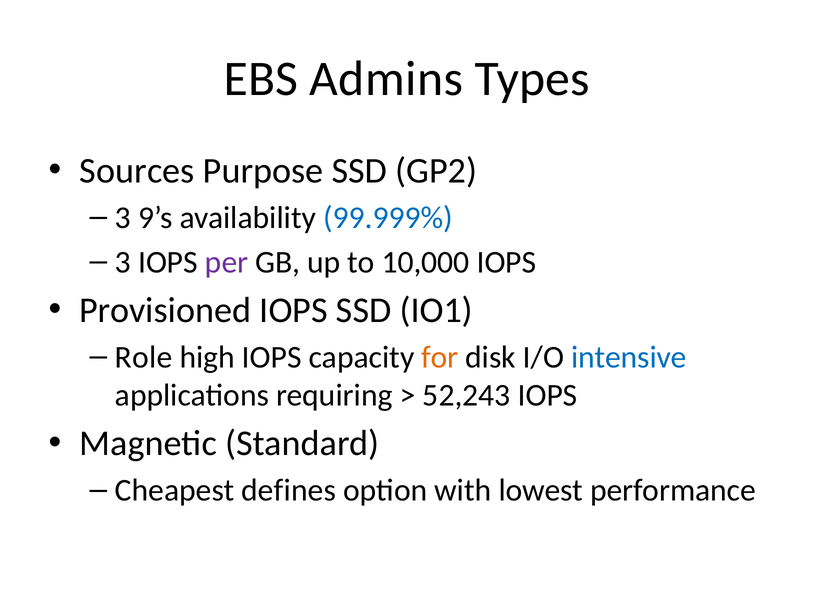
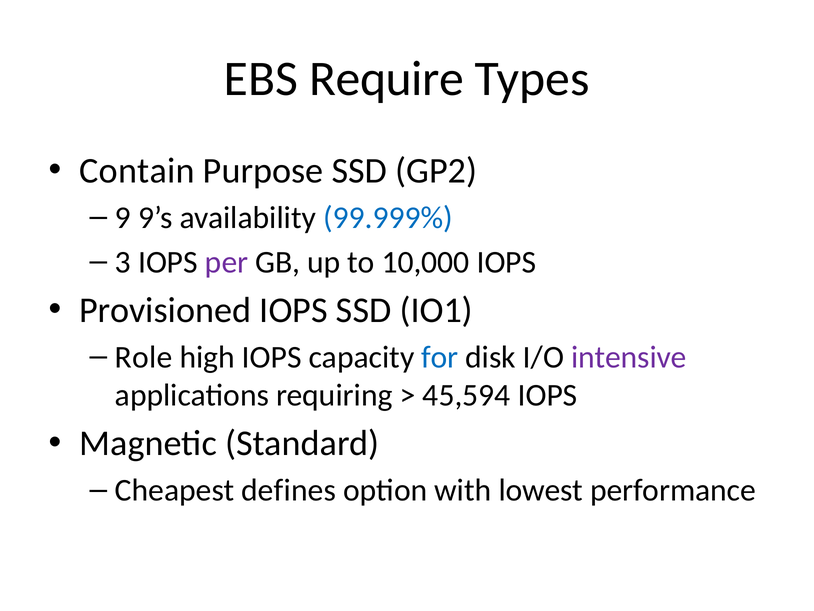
Admins: Admins -> Require
Sources: Sources -> Contain
3 at (123, 218): 3 -> 9
for colour: orange -> blue
intensive colour: blue -> purple
52,243: 52,243 -> 45,594
